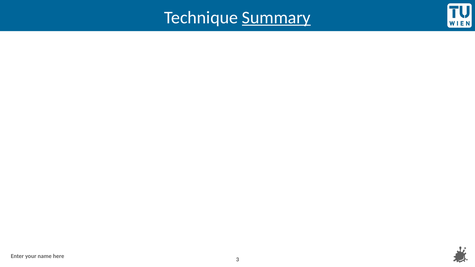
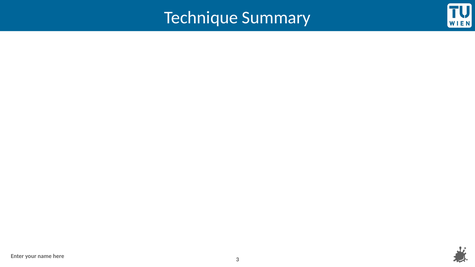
Summary underline: present -> none
